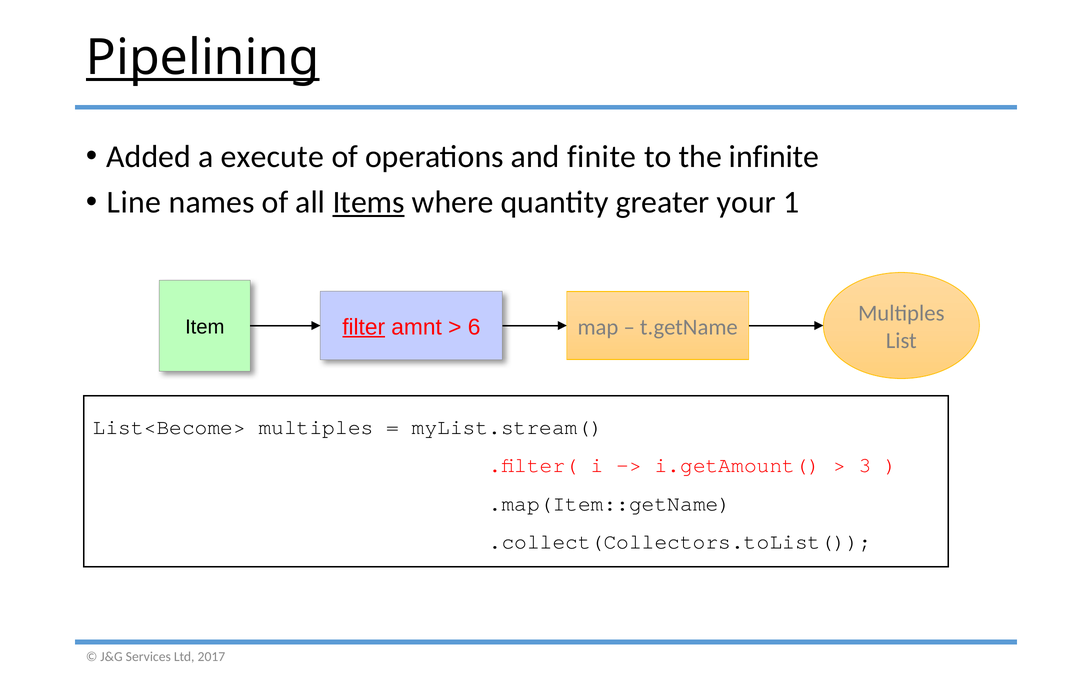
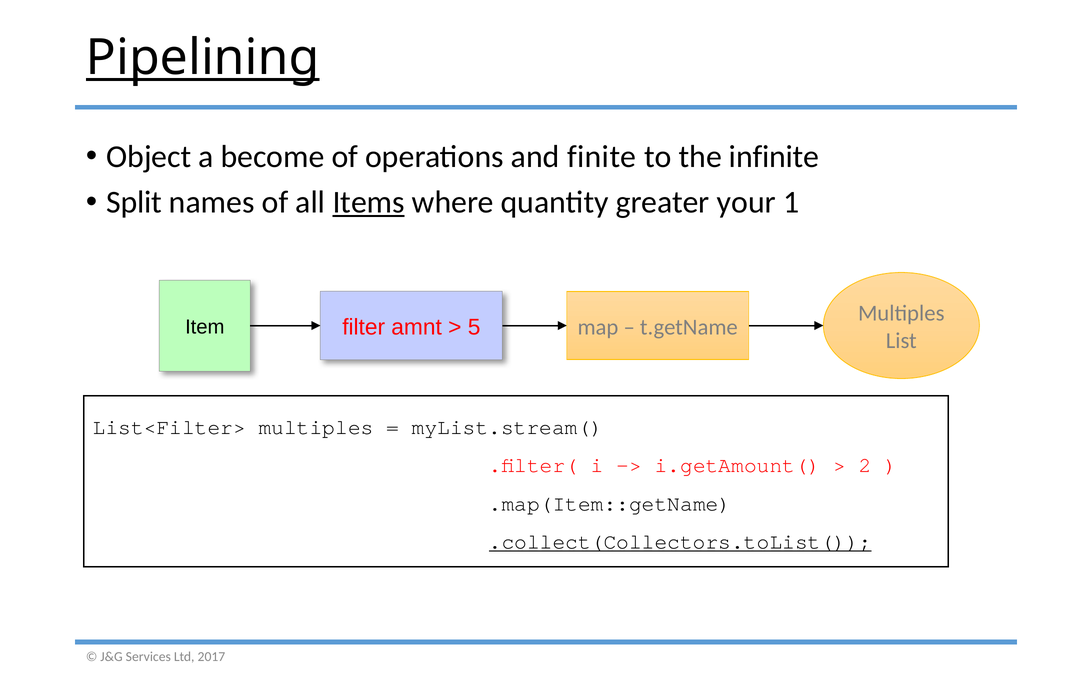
Added: Added -> Object
execute: execute -> become
Line: Line -> Split
filter underline: present -> none
6: 6 -> 5
List<Become>: List<Become> -> List<Filter>
3: 3 -> 2
.collect(Collectors.toList( underline: none -> present
